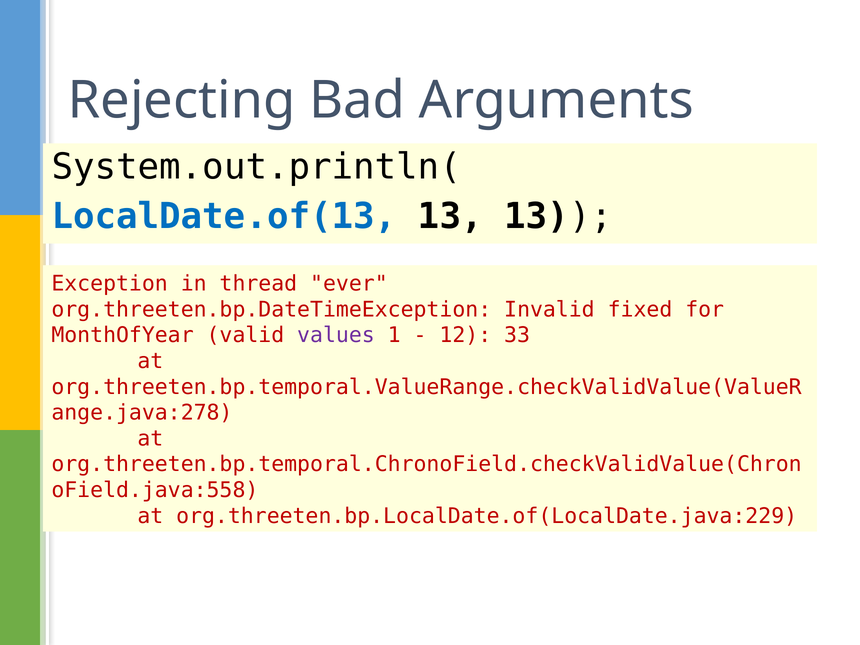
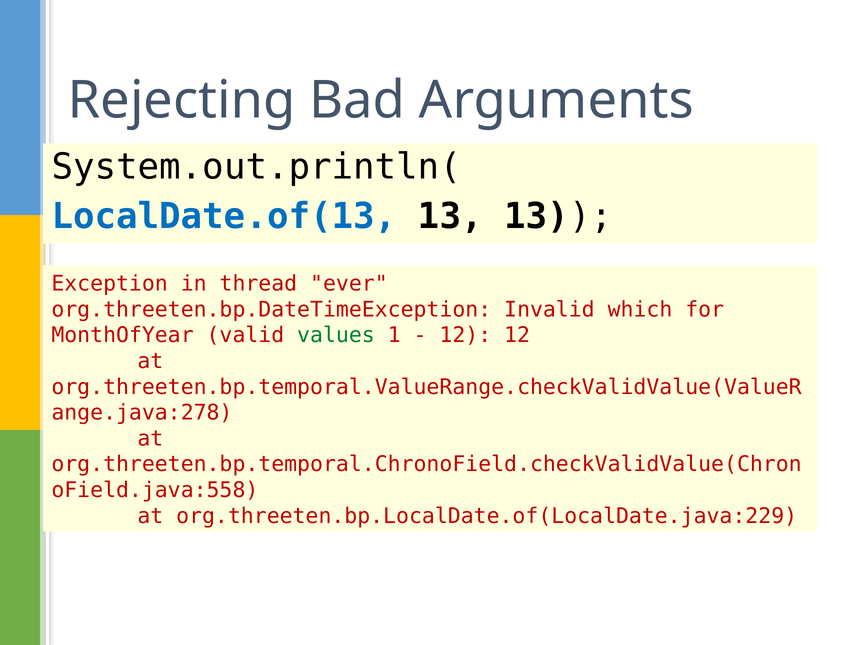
fixed: fixed -> which
values colour: purple -> green
12 33: 33 -> 12
